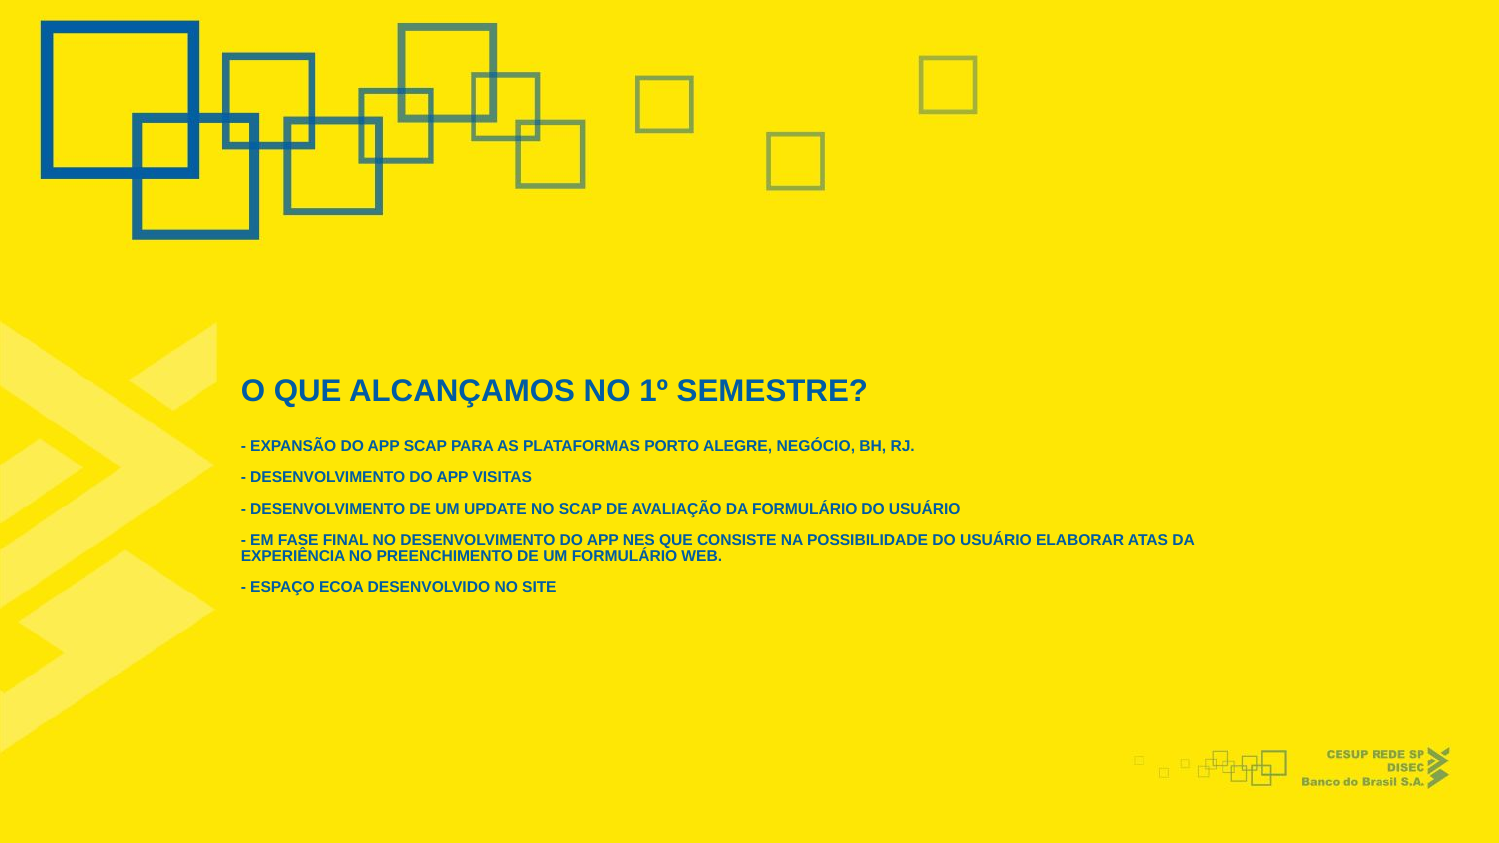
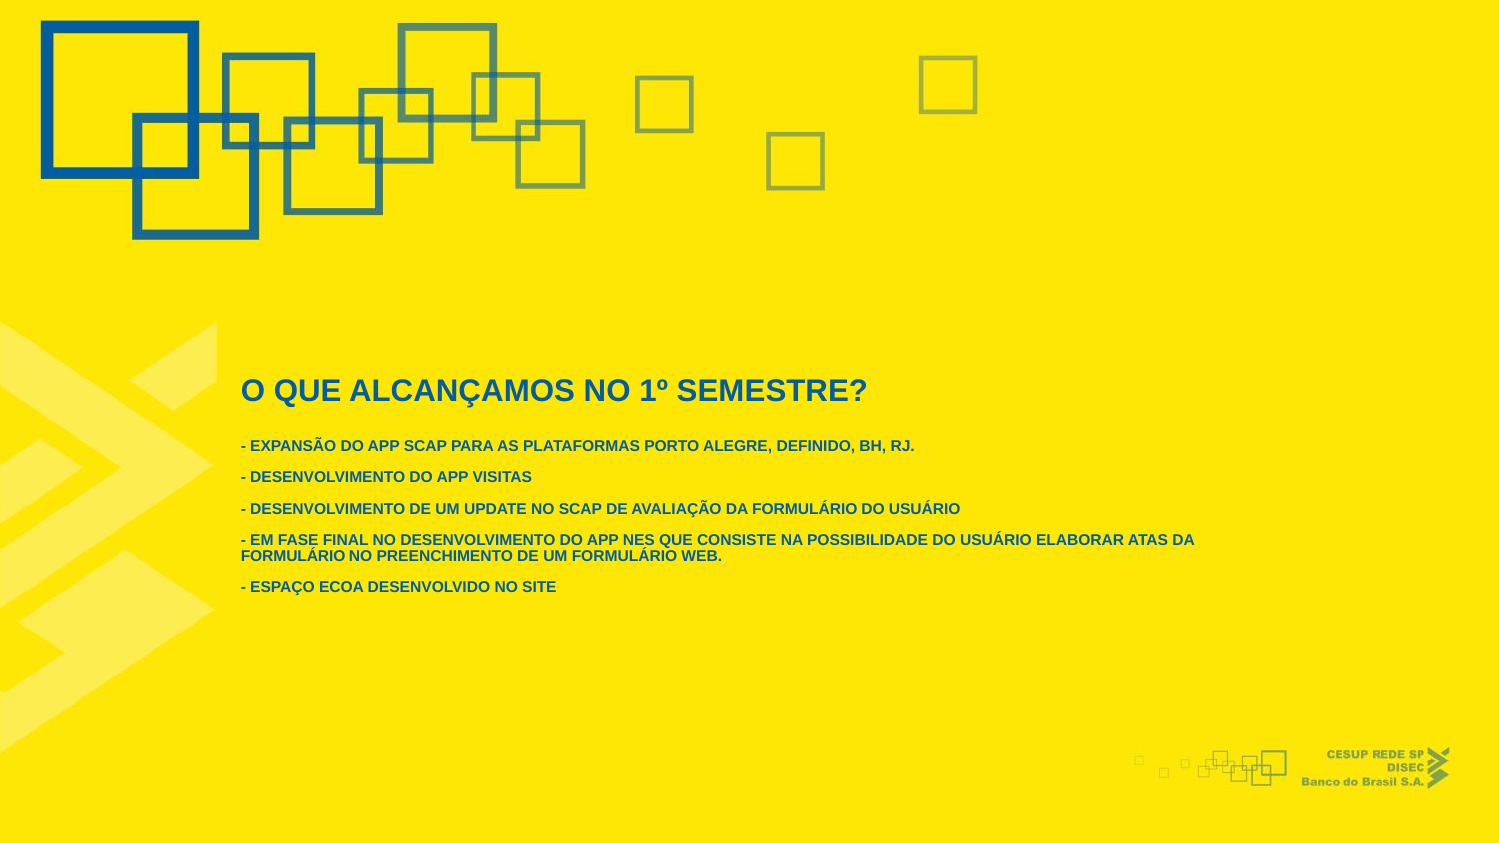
NEGÓCIO: NEGÓCIO -> DEFINIDO
EXPERIÊNCIA at (293, 556): EXPERIÊNCIA -> FORMULÁRIO
